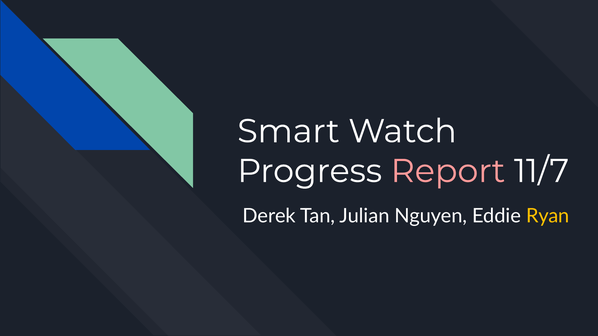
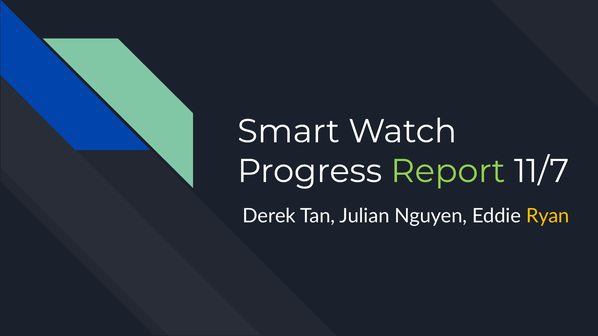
Report colour: pink -> light green
